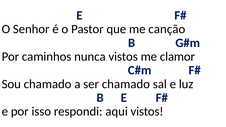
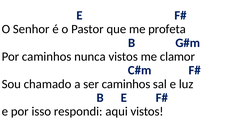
canção: canção -> profeta
ser chamado: chamado -> caminhos
